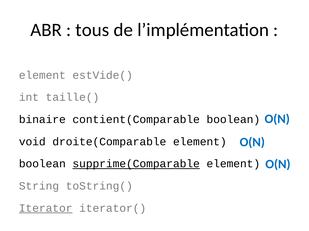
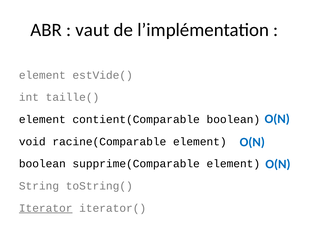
tous: tous -> vaut
binaire at (42, 120): binaire -> element
droite(Comparable: droite(Comparable -> racine(Comparable
supprime(Comparable underline: present -> none
